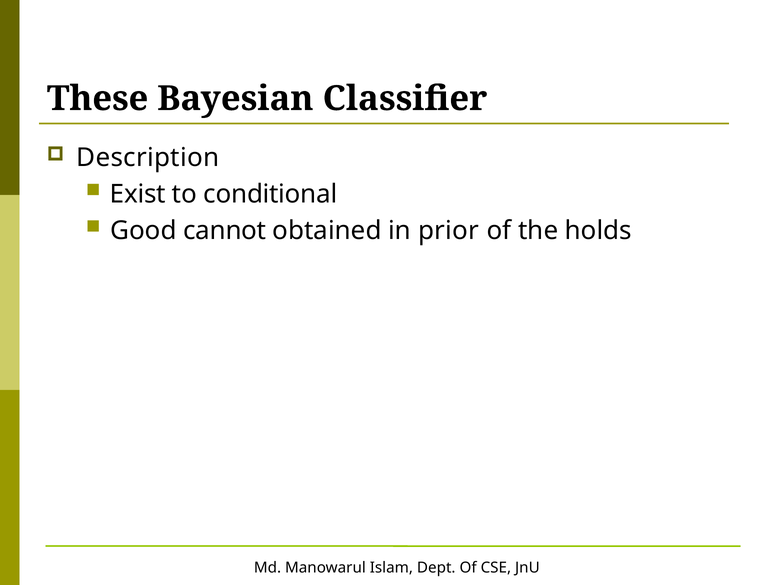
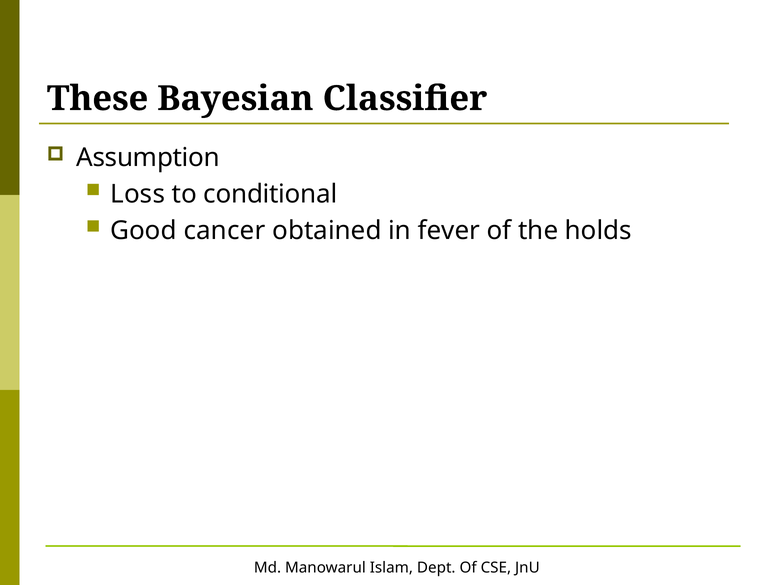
Description: Description -> Assumption
Exist: Exist -> Loss
cannot: cannot -> cancer
prior: prior -> fever
